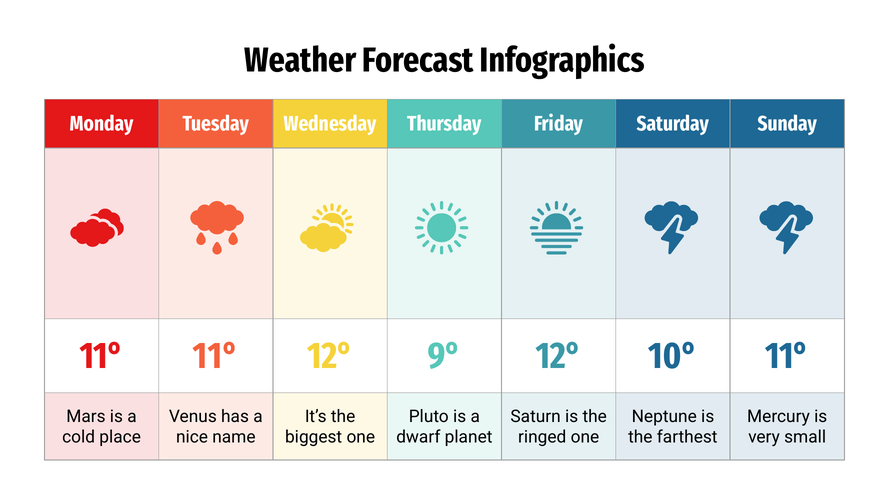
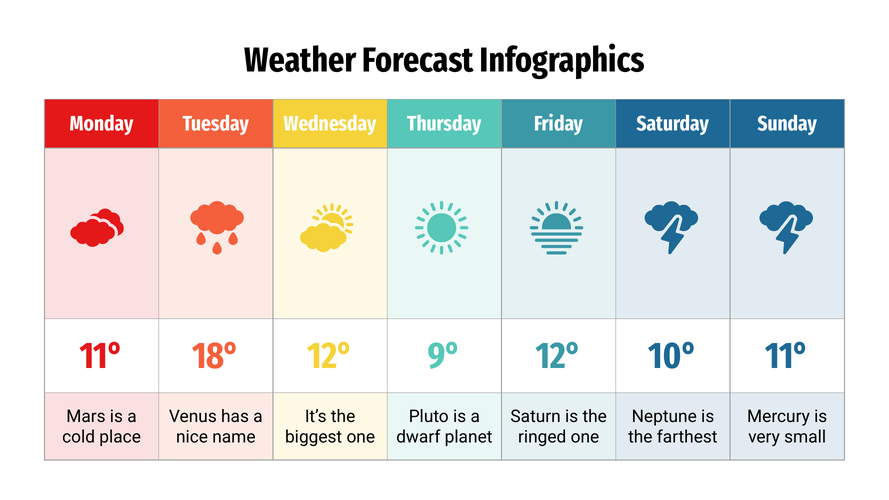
11° 11°: 11° -> 18°
